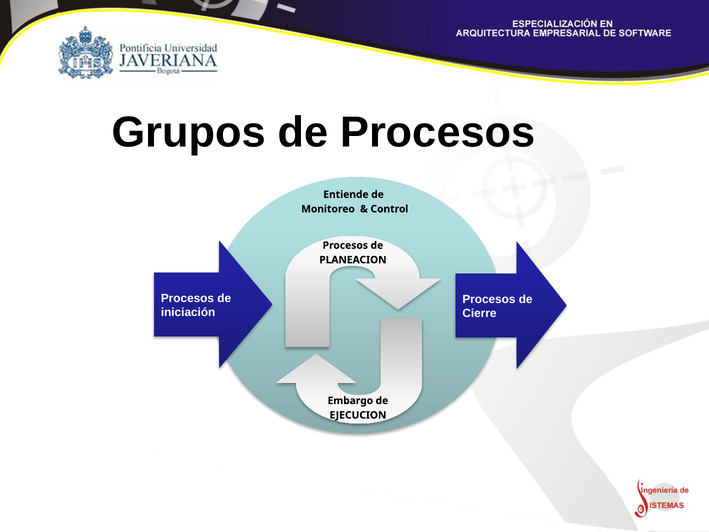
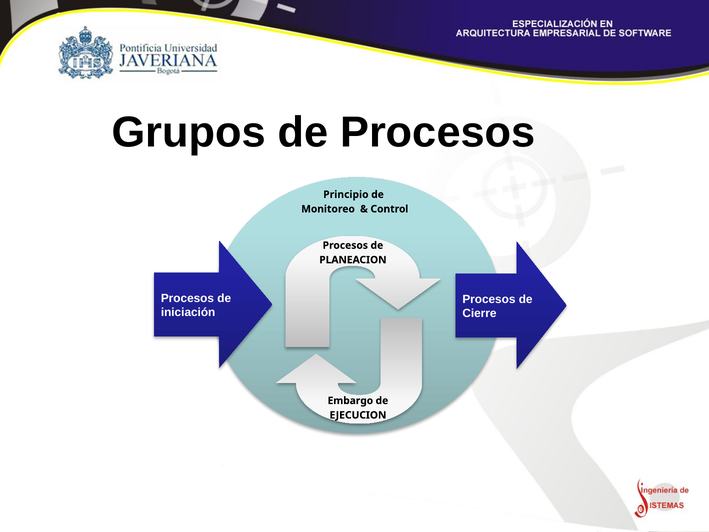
Entiende: Entiende -> Principio
